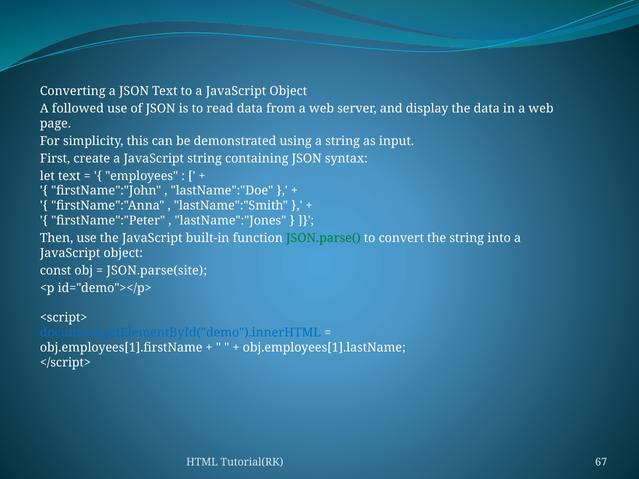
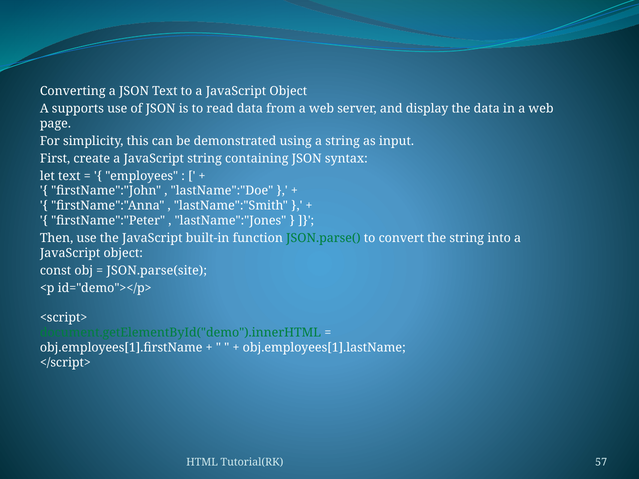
followed: followed -> supports
document.getElementById("demo").innerHTML colour: blue -> green
67: 67 -> 57
